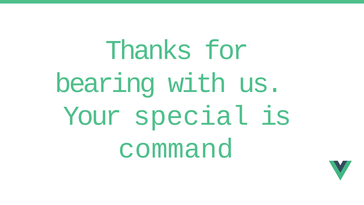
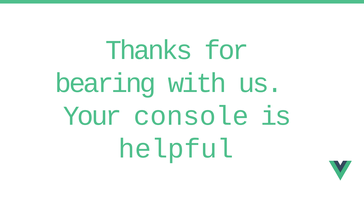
special: special -> console
command: command -> helpful
